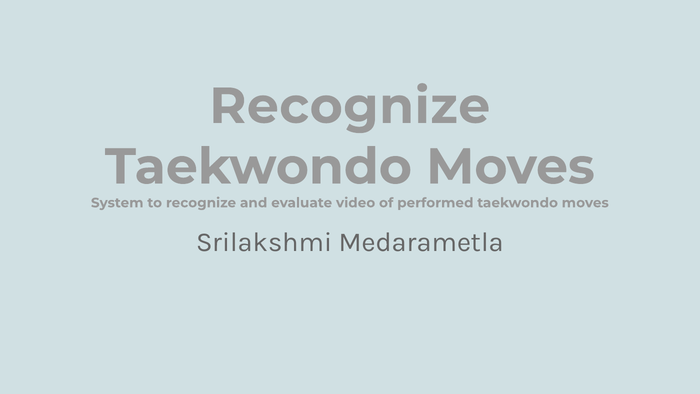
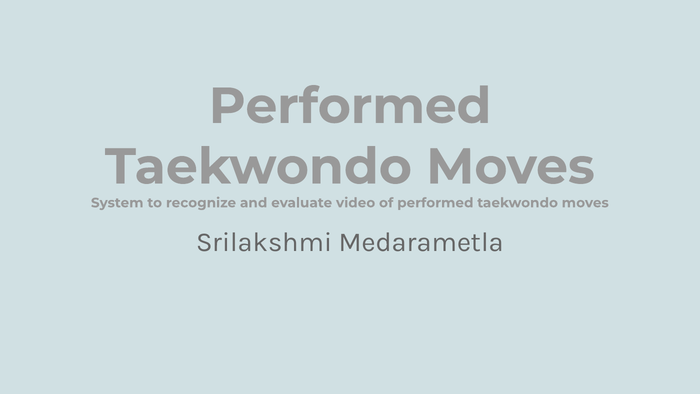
Recognize at (350, 106): Recognize -> Performed
